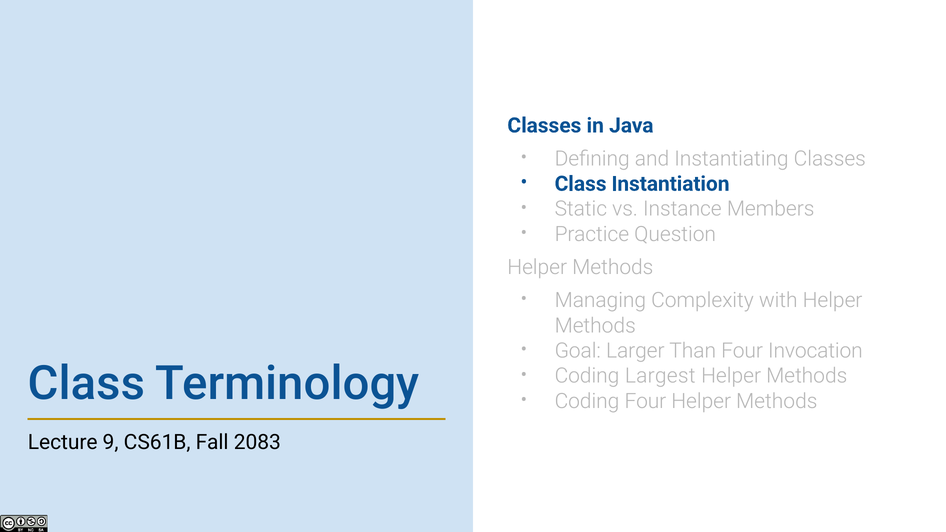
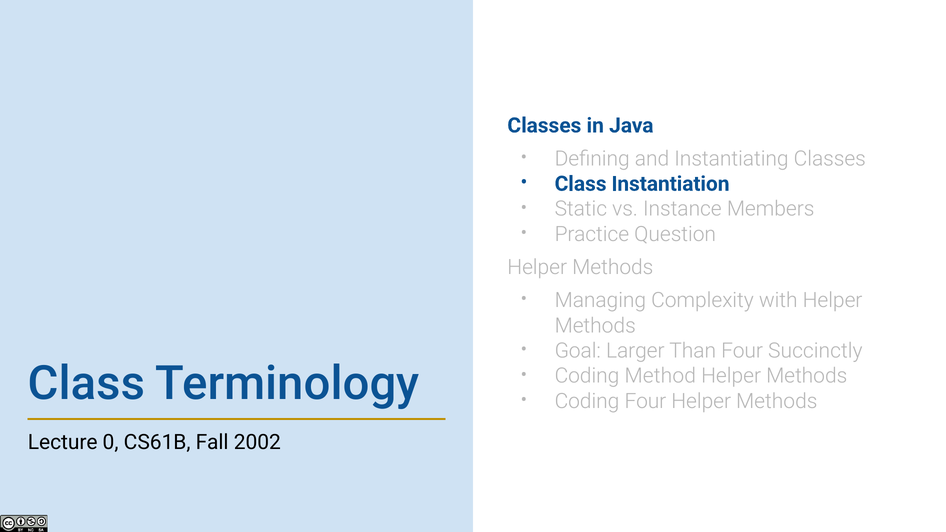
Invocation: Invocation -> Succinctly
Largest: Largest -> Method
9: 9 -> 0
2083: 2083 -> 2002
